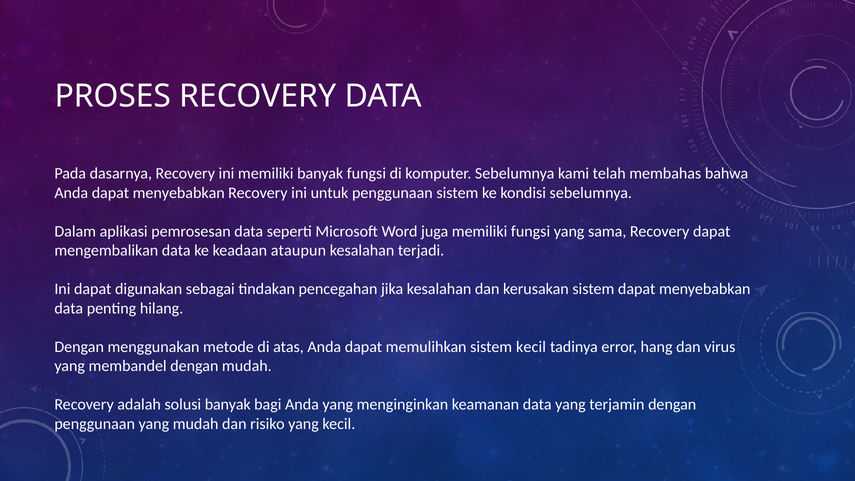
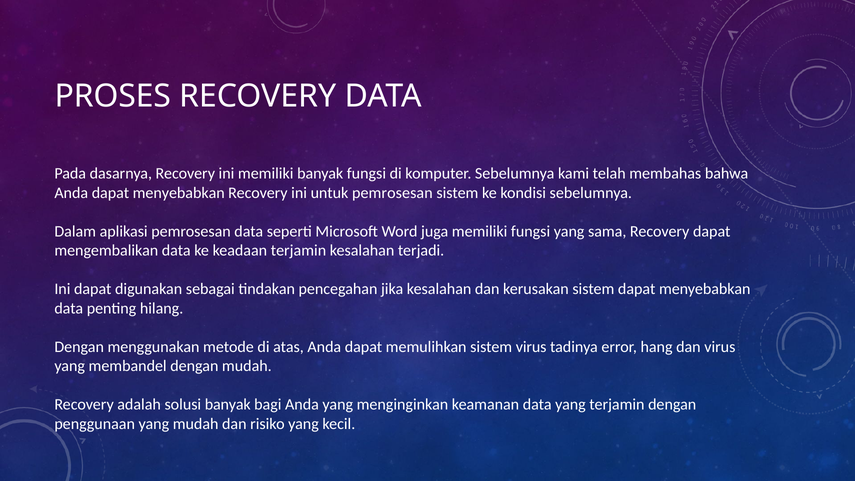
untuk penggunaan: penggunaan -> pemrosesan
keadaan ataupun: ataupun -> terjamin
sistem kecil: kecil -> virus
